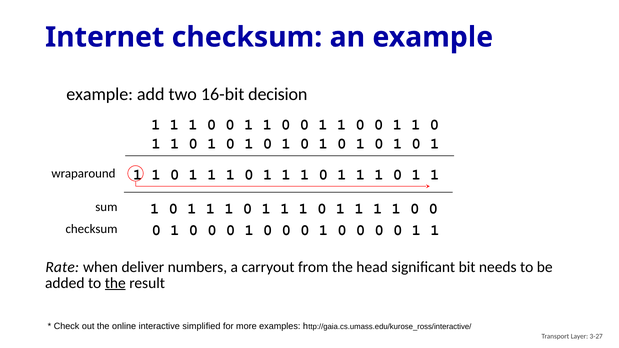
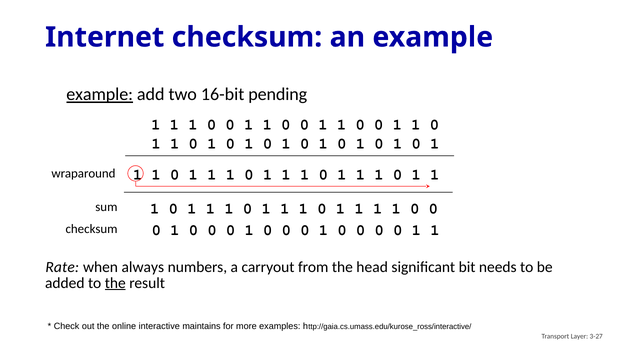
example at (100, 95) underline: none -> present
decision: decision -> pending
deliver: deliver -> always
simplified: simplified -> maintains
